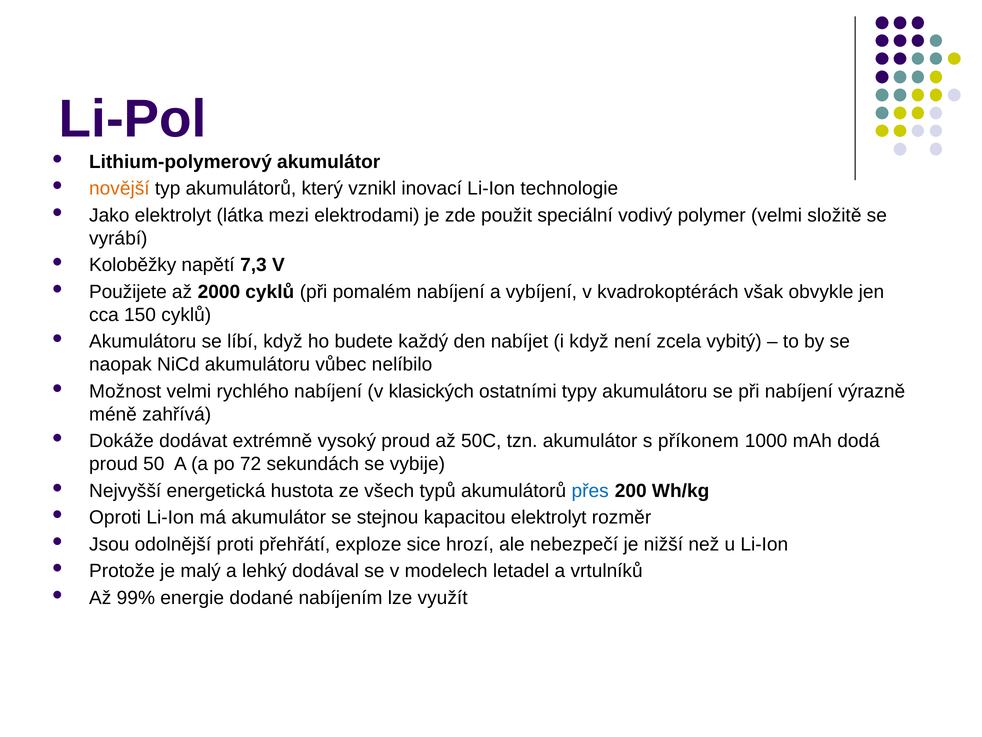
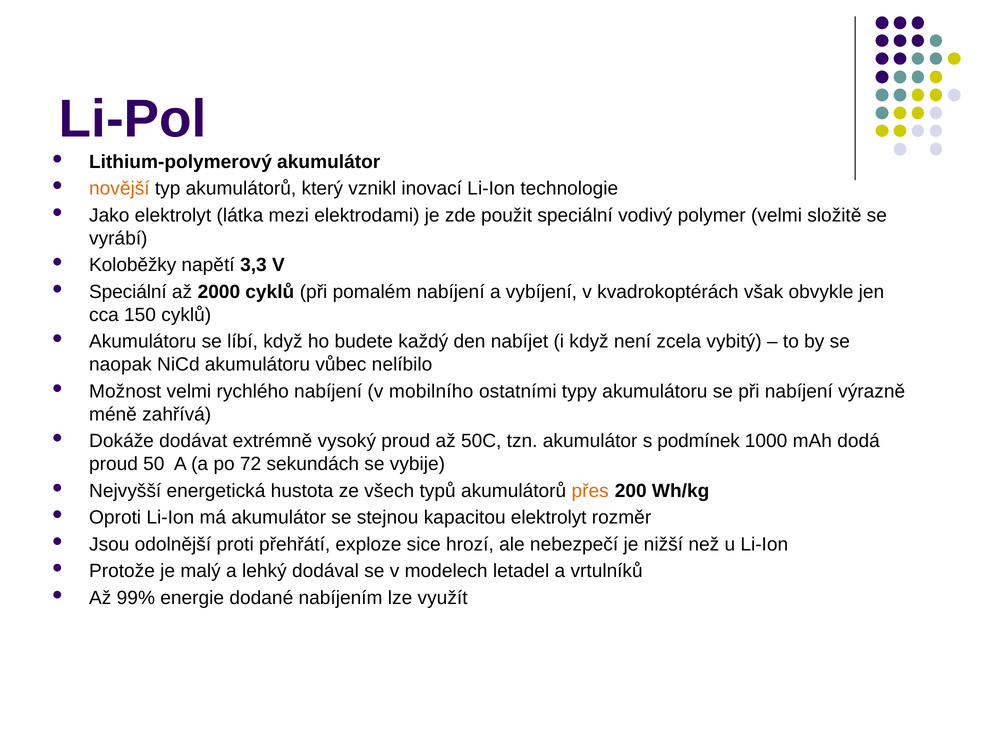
7,3: 7,3 -> 3,3
Použijete at (128, 292): Použijete -> Speciální
klasických: klasických -> mobilního
příkonem: příkonem -> podmínek
přes colour: blue -> orange
